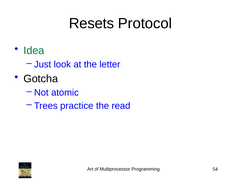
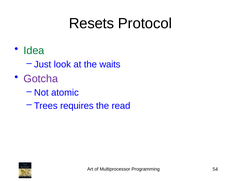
letter: letter -> waits
Gotcha colour: black -> purple
practice: practice -> requires
